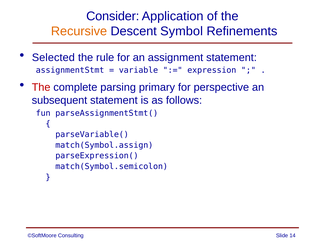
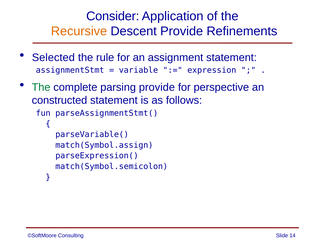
Descent Symbol: Symbol -> Provide
The at (41, 87) colour: red -> green
parsing primary: primary -> provide
subsequent: subsequent -> constructed
